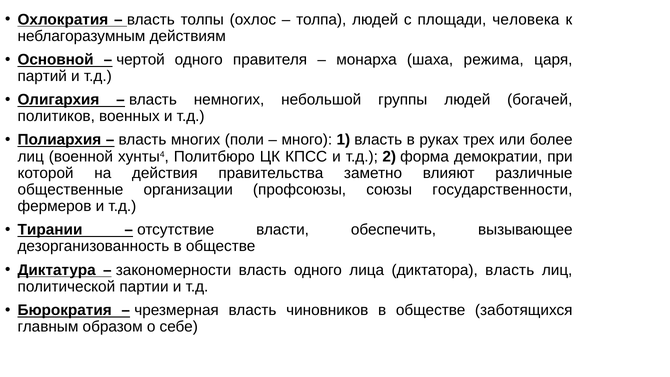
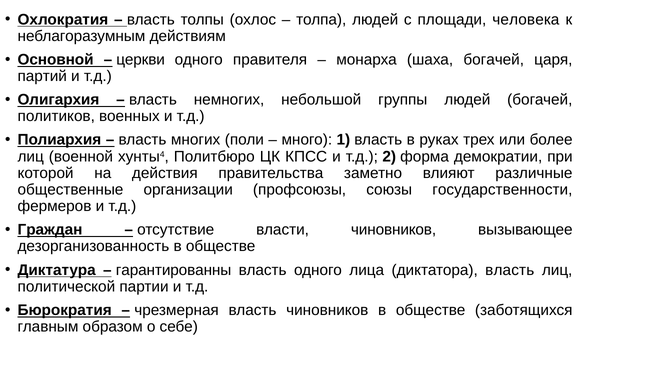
чертой: чертой -> церкви
шаха режима: режима -> богачей
Тирании: Тирании -> Граждан
власти обеспечить: обеспечить -> чиновников
закономерности: закономерности -> гарантированны
